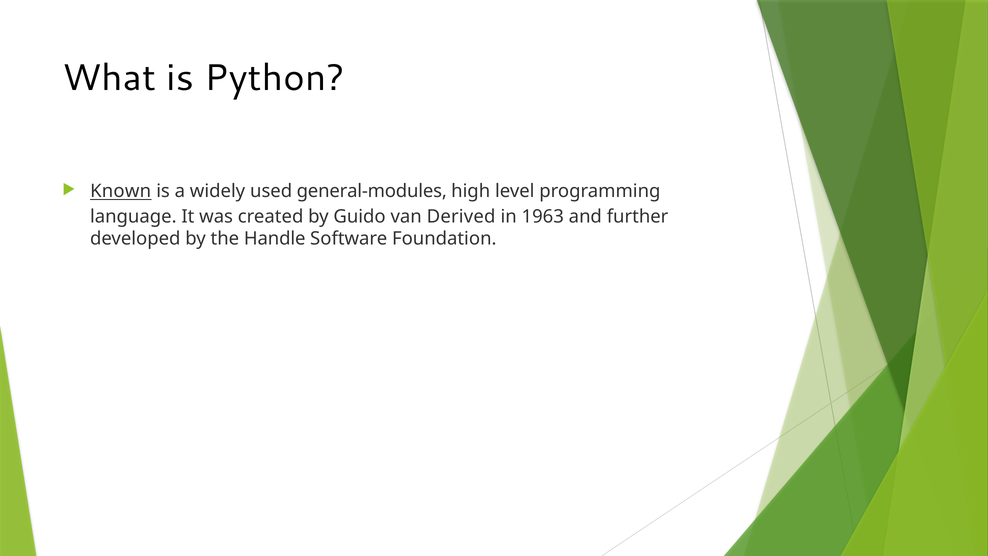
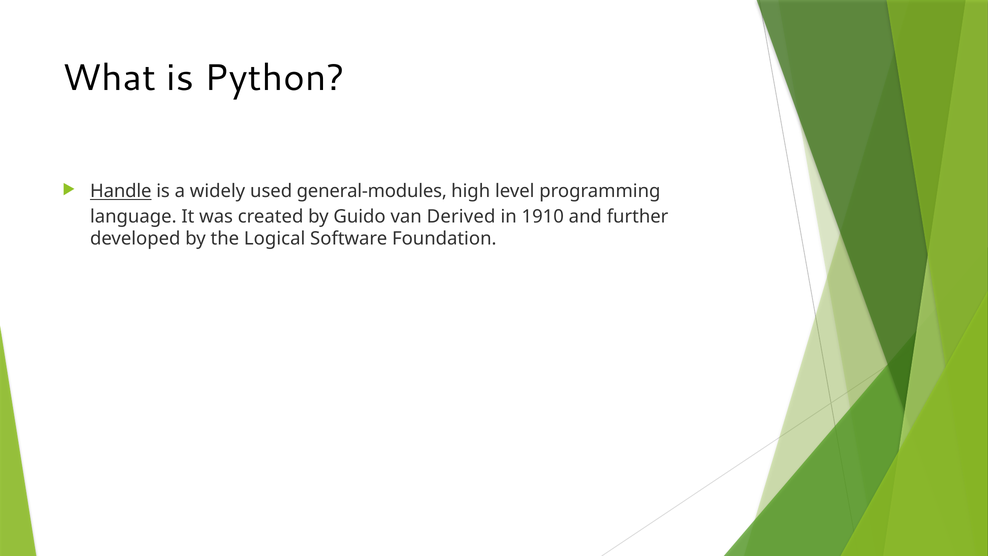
Known: Known -> Handle
1963: 1963 -> 1910
Handle: Handle -> Logical
